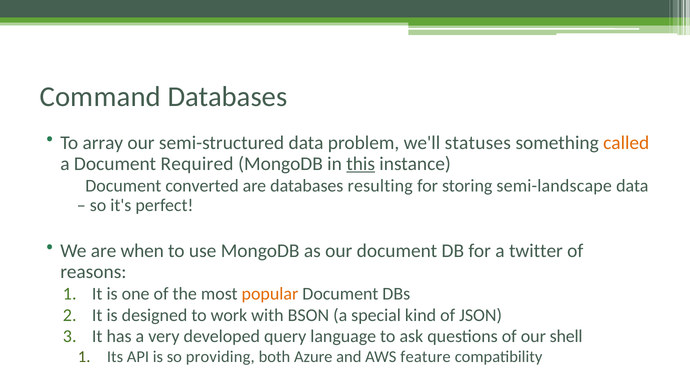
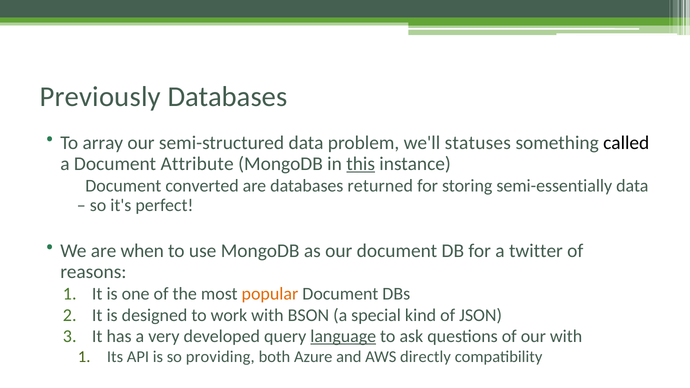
Command: Command -> Previously
called colour: orange -> black
Required: Required -> Attribute
resulting: resulting -> returned
semi-landscape: semi-landscape -> semi-essentially
language underline: none -> present
our shell: shell -> with
feature: feature -> directly
